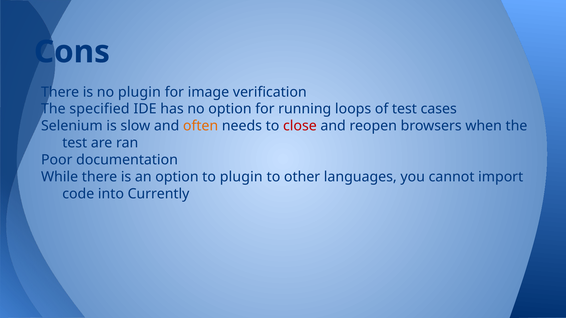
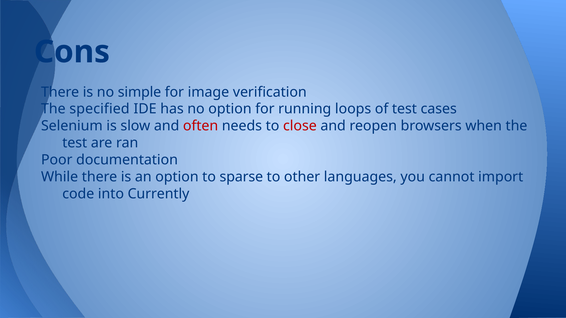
no plugin: plugin -> simple
often colour: orange -> red
to plugin: plugin -> sparse
